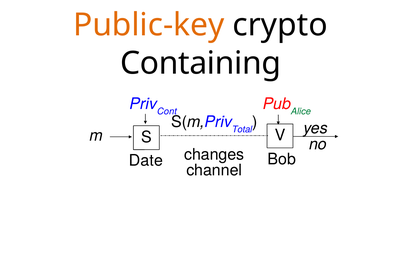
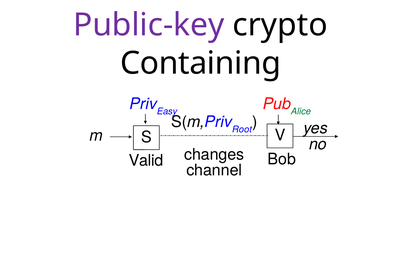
Public-key colour: orange -> purple
Cont: Cont -> Easy
Total: Total -> Root
Date: Date -> Valid
